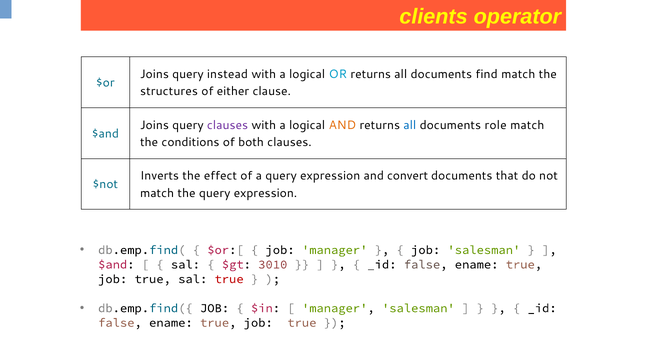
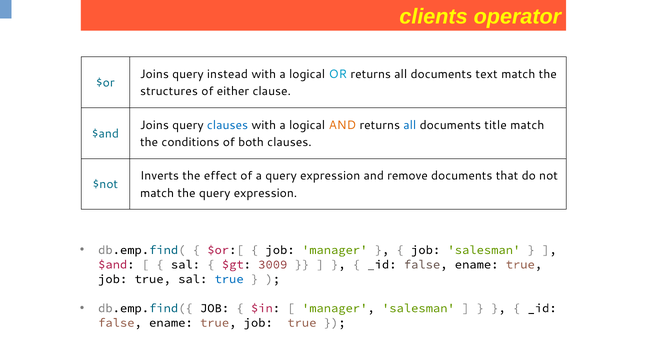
find: find -> text
clauses at (228, 125) colour: purple -> blue
role: role -> title
convert: convert -> remove
3010: 3010 -> 3009
true at (229, 279) colour: red -> blue
